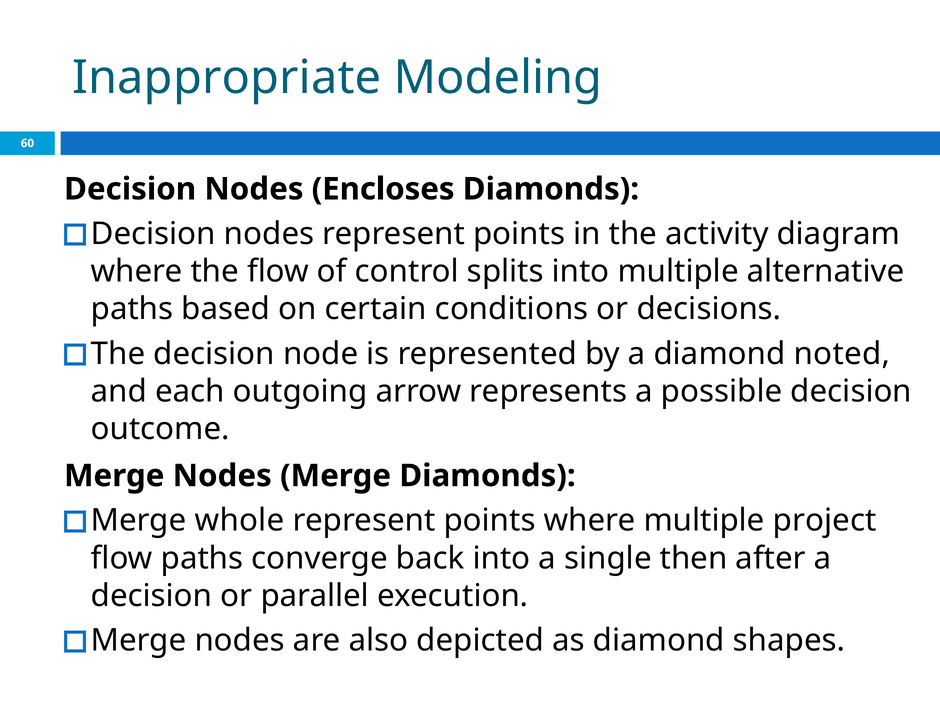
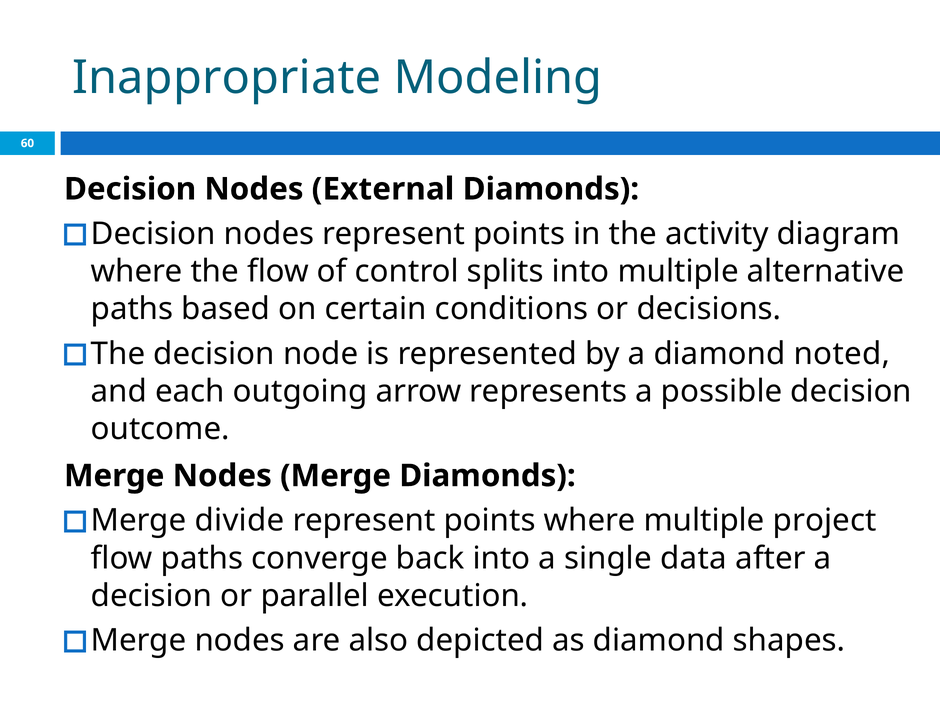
Encloses: Encloses -> External
whole: whole -> divide
then: then -> data
